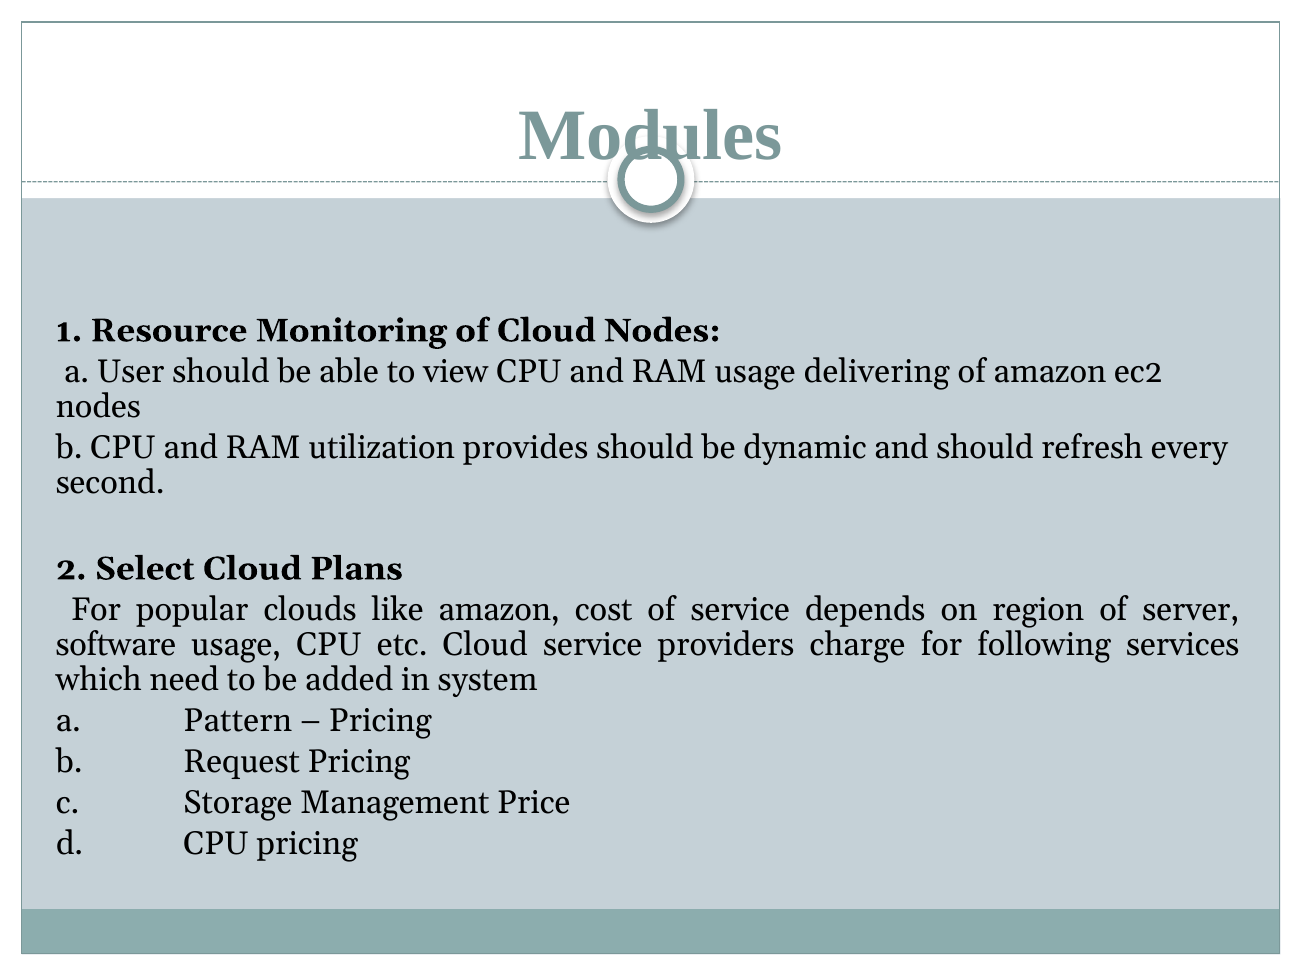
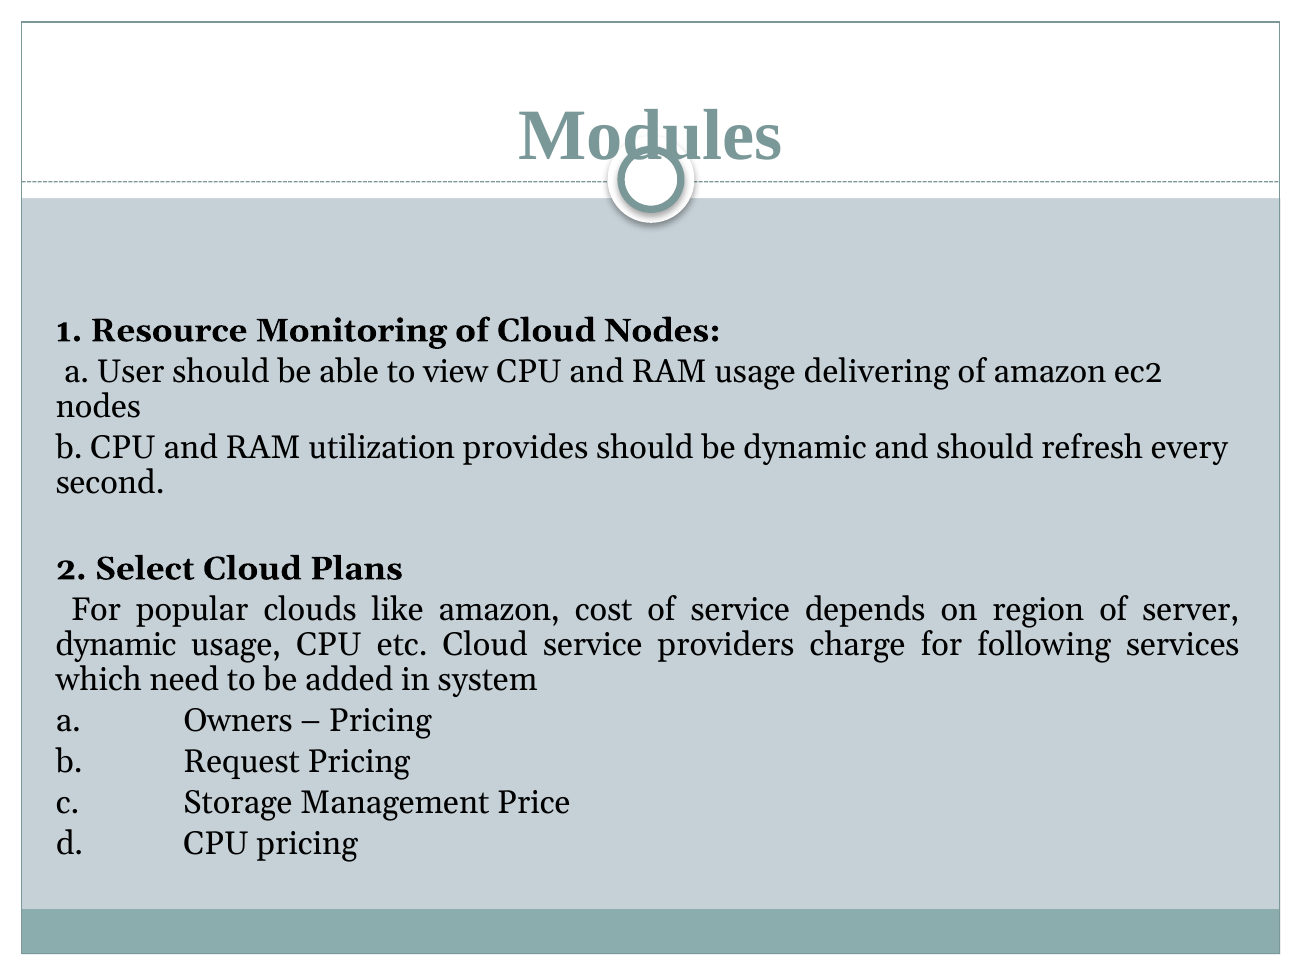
software at (116, 645): software -> dynamic
Pattern: Pattern -> Owners
